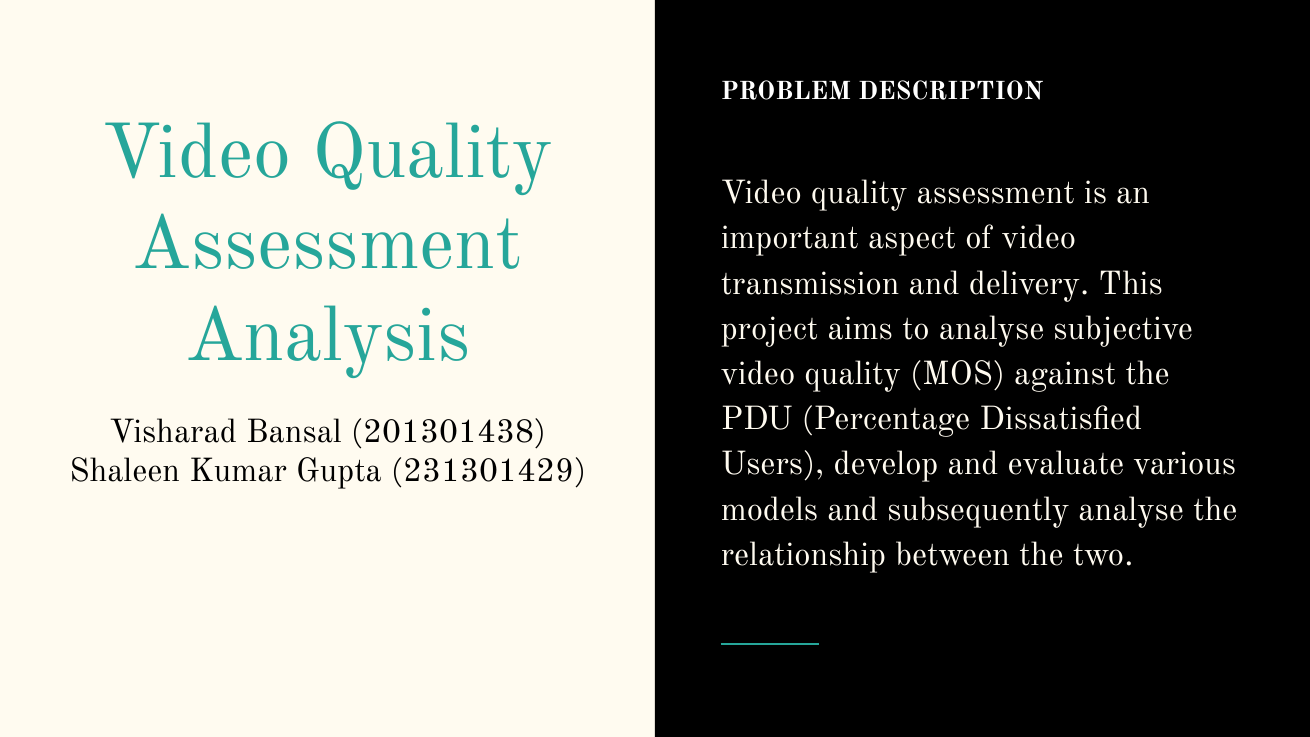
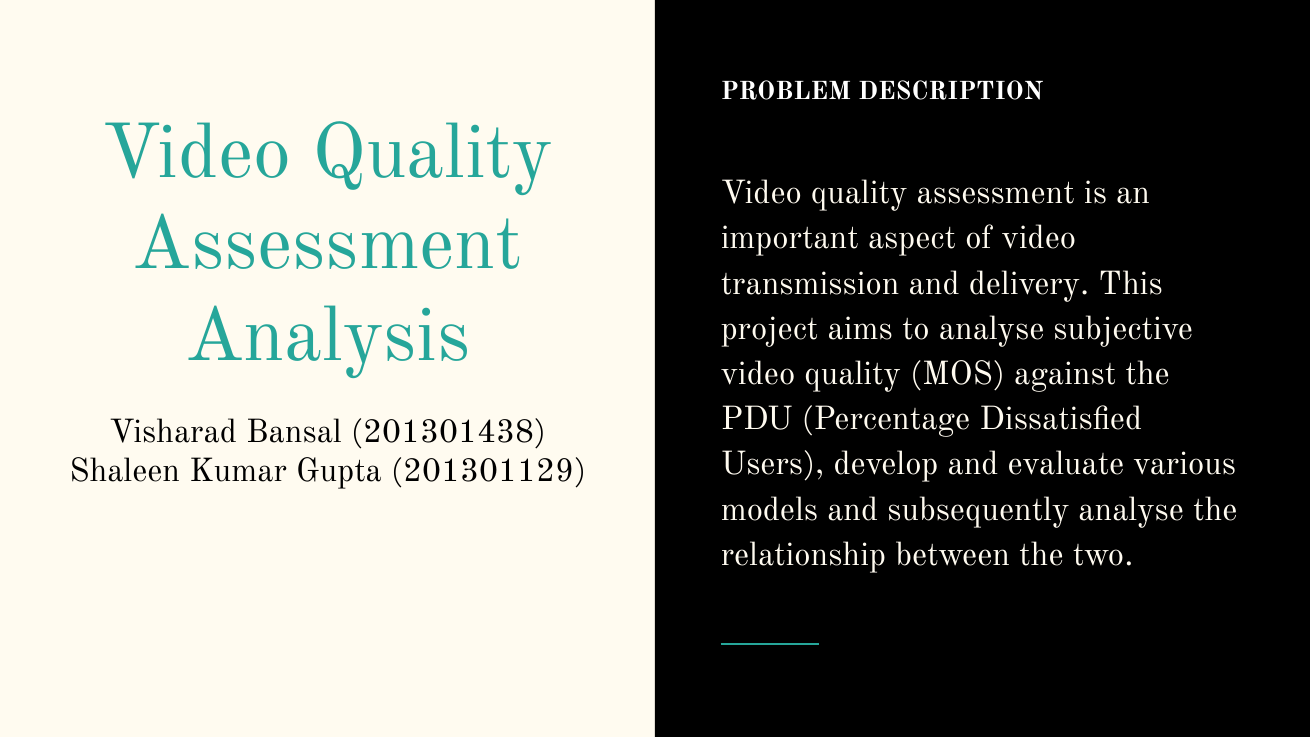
231301429: 231301429 -> 201301129
